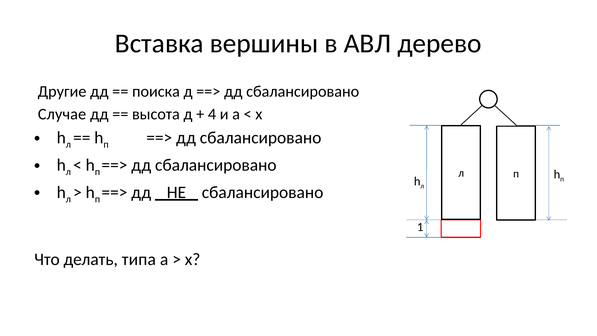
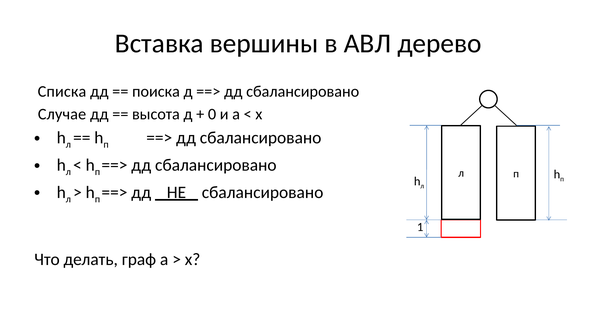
Другие: Другие -> Списка
4: 4 -> 0
типа: типа -> граф
